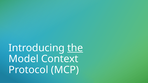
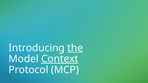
Context underline: none -> present
